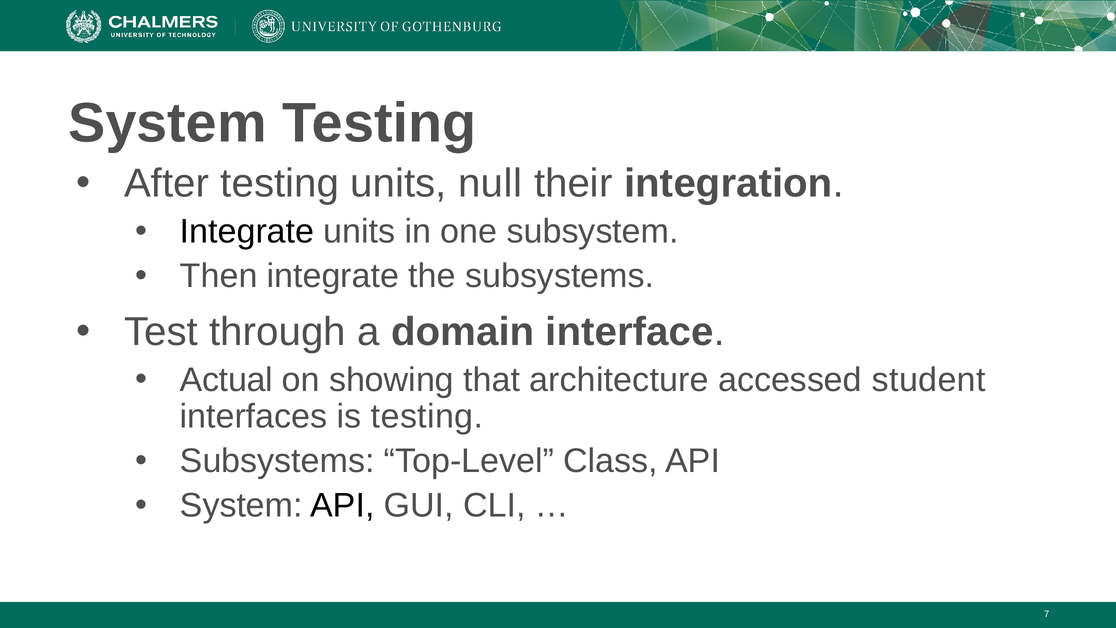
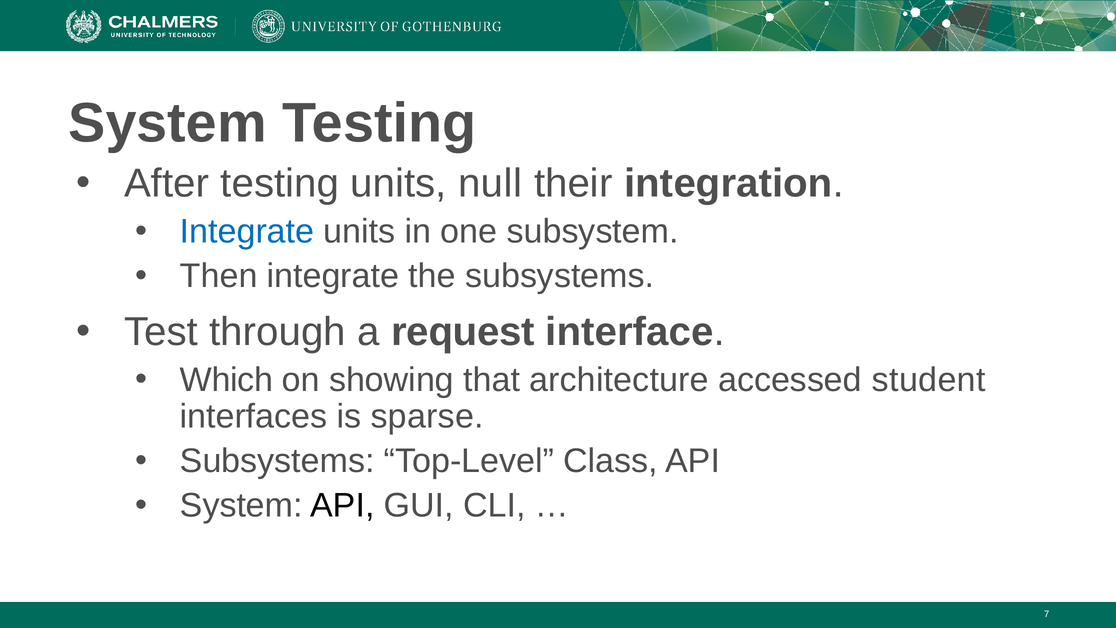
Integrate at (247, 232) colour: black -> blue
domain: domain -> request
Actual: Actual -> Which
is testing: testing -> sparse
